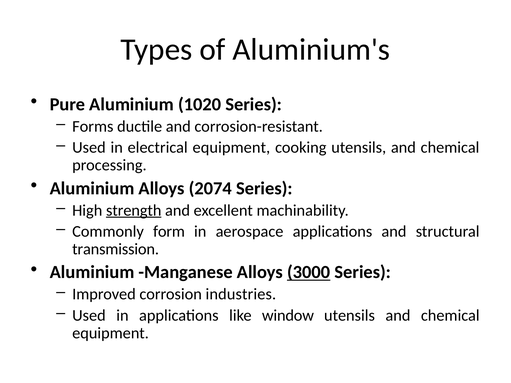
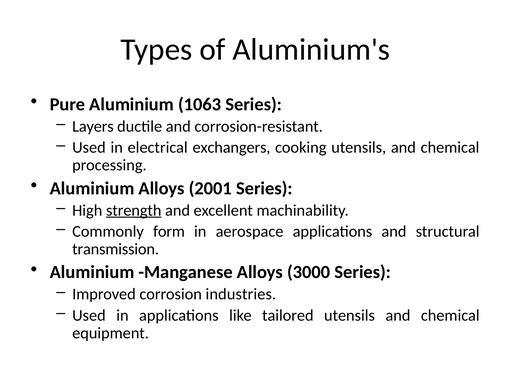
1020: 1020 -> 1063
Forms: Forms -> Layers
electrical equipment: equipment -> exchangers
2074: 2074 -> 2001
3000 underline: present -> none
window: window -> tailored
